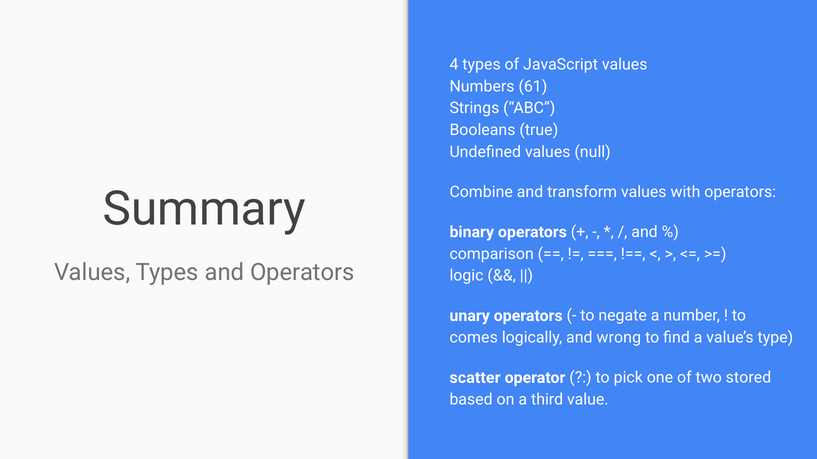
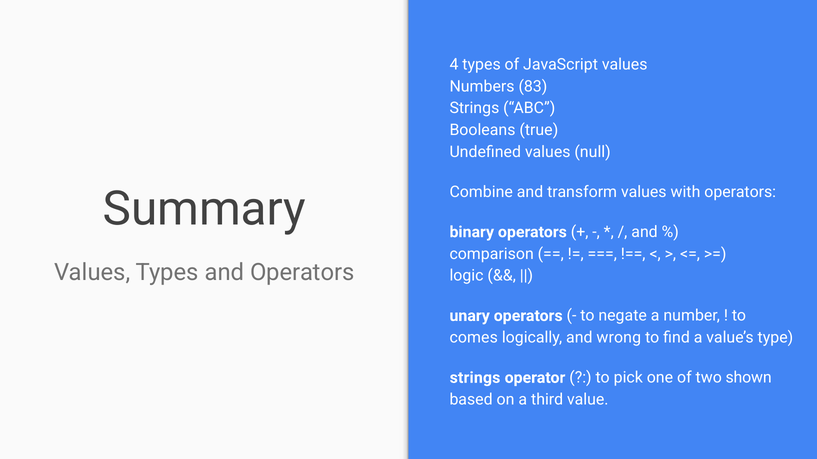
61: 61 -> 83
scatter at (475, 378): scatter -> strings
stored: stored -> shown
